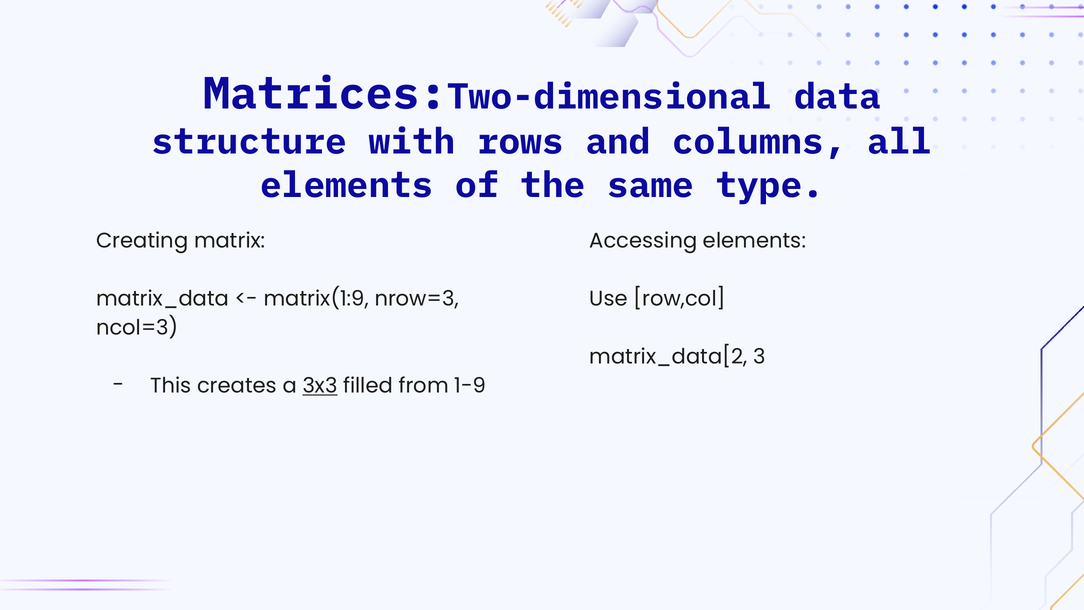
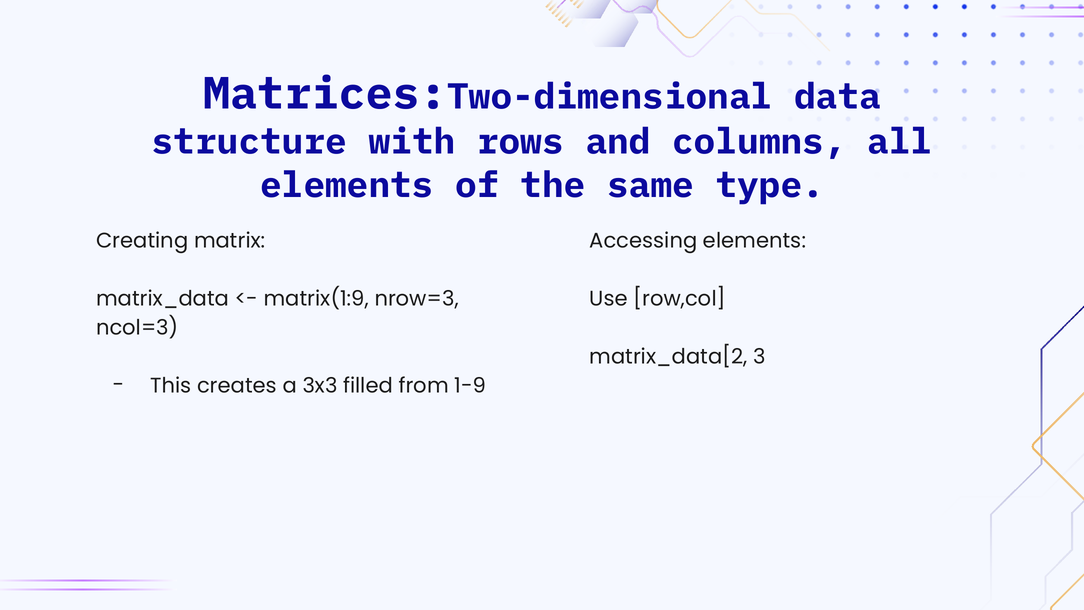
3x3 underline: present -> none
